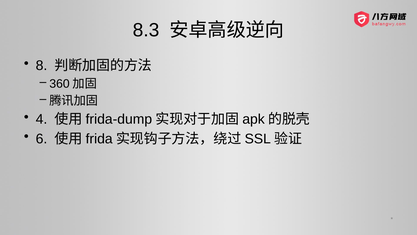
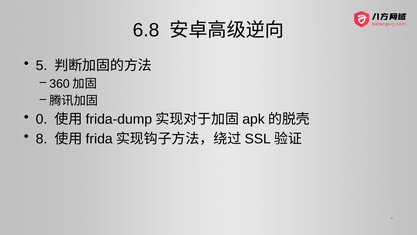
8.3: 8.3 -> 6.8
8: 8 -> 5
4: 4 -> 0
6: 6 -> 8
